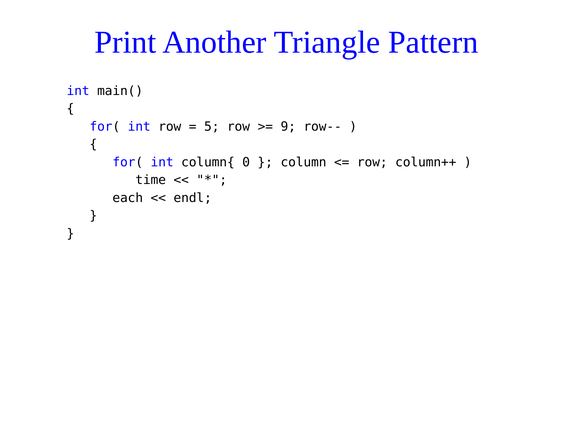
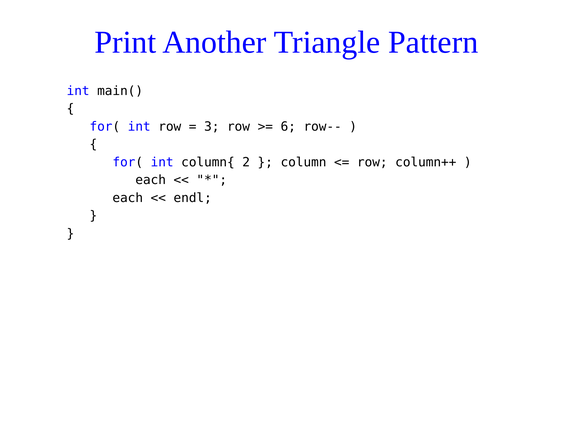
5: 5 -> 3
9: 9 -> 6
0: 0 -> 2
time at (151, 180): time -> each
